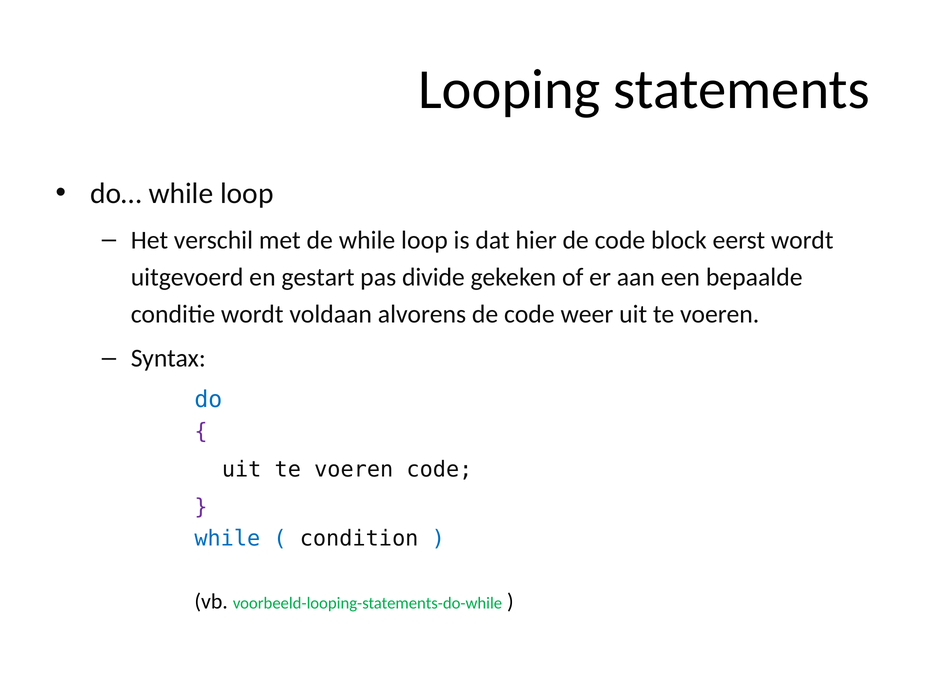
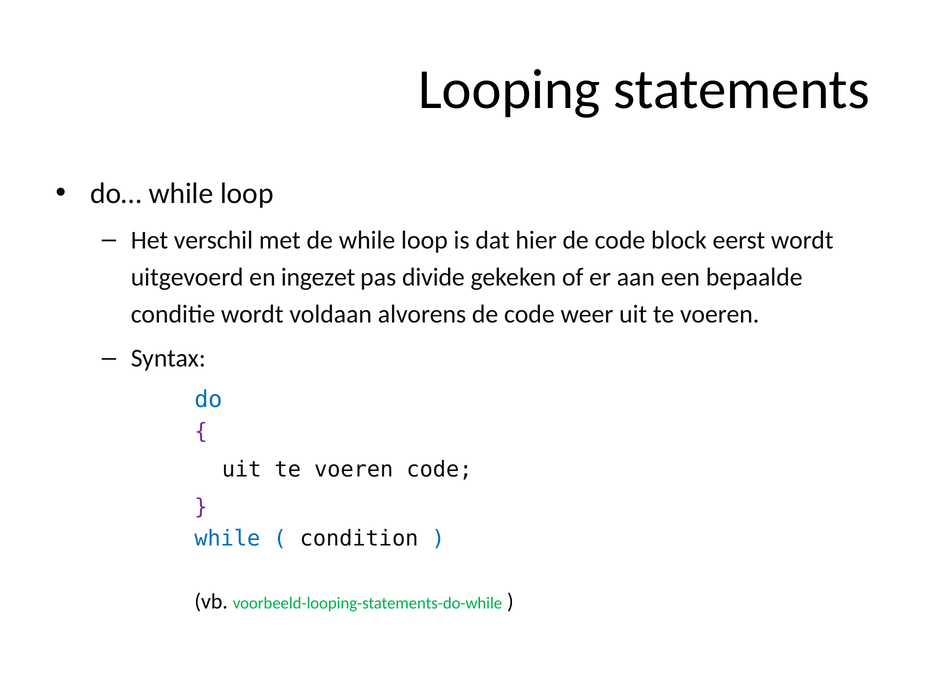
gestart: gestart -> ingezet
